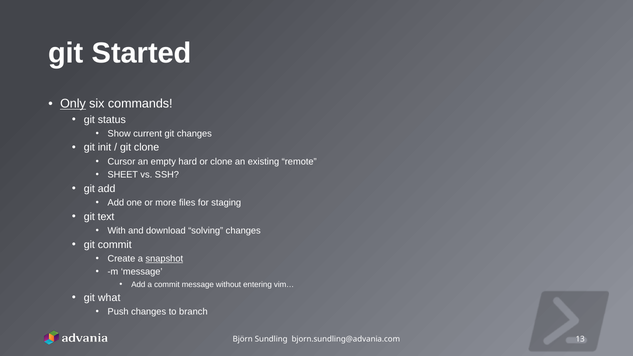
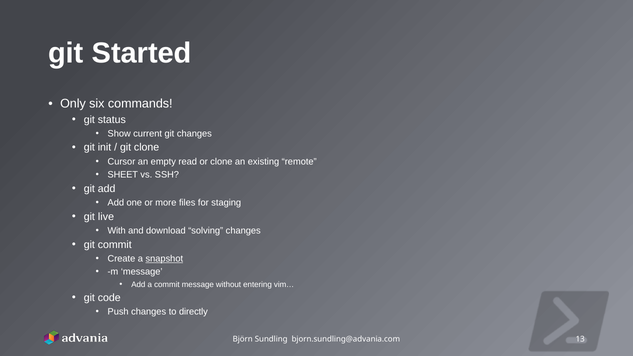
Only underline: present -> none
hard: hard -> read
text: text -> live
what: what -> code
branch: branch -> directly
